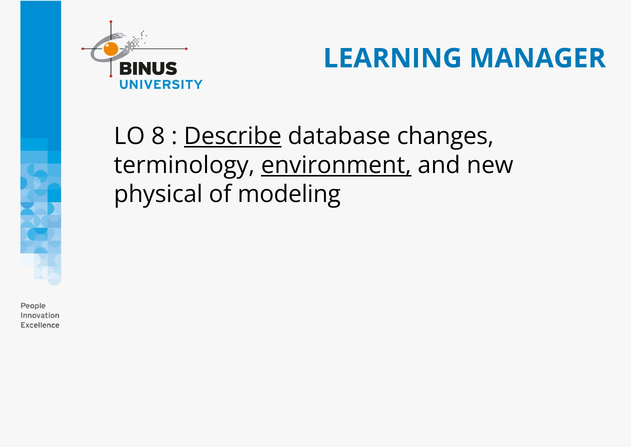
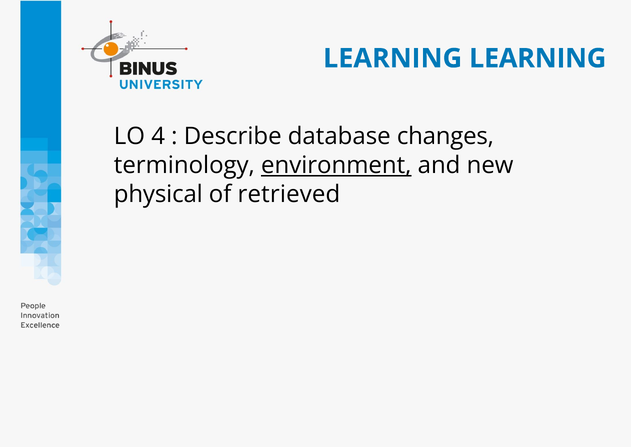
LEARNING MANAGER: MANAGER -> LEARNING
8: 8 -> 4
Describe underline: present -> none
modeling: modeling -> retrieved
